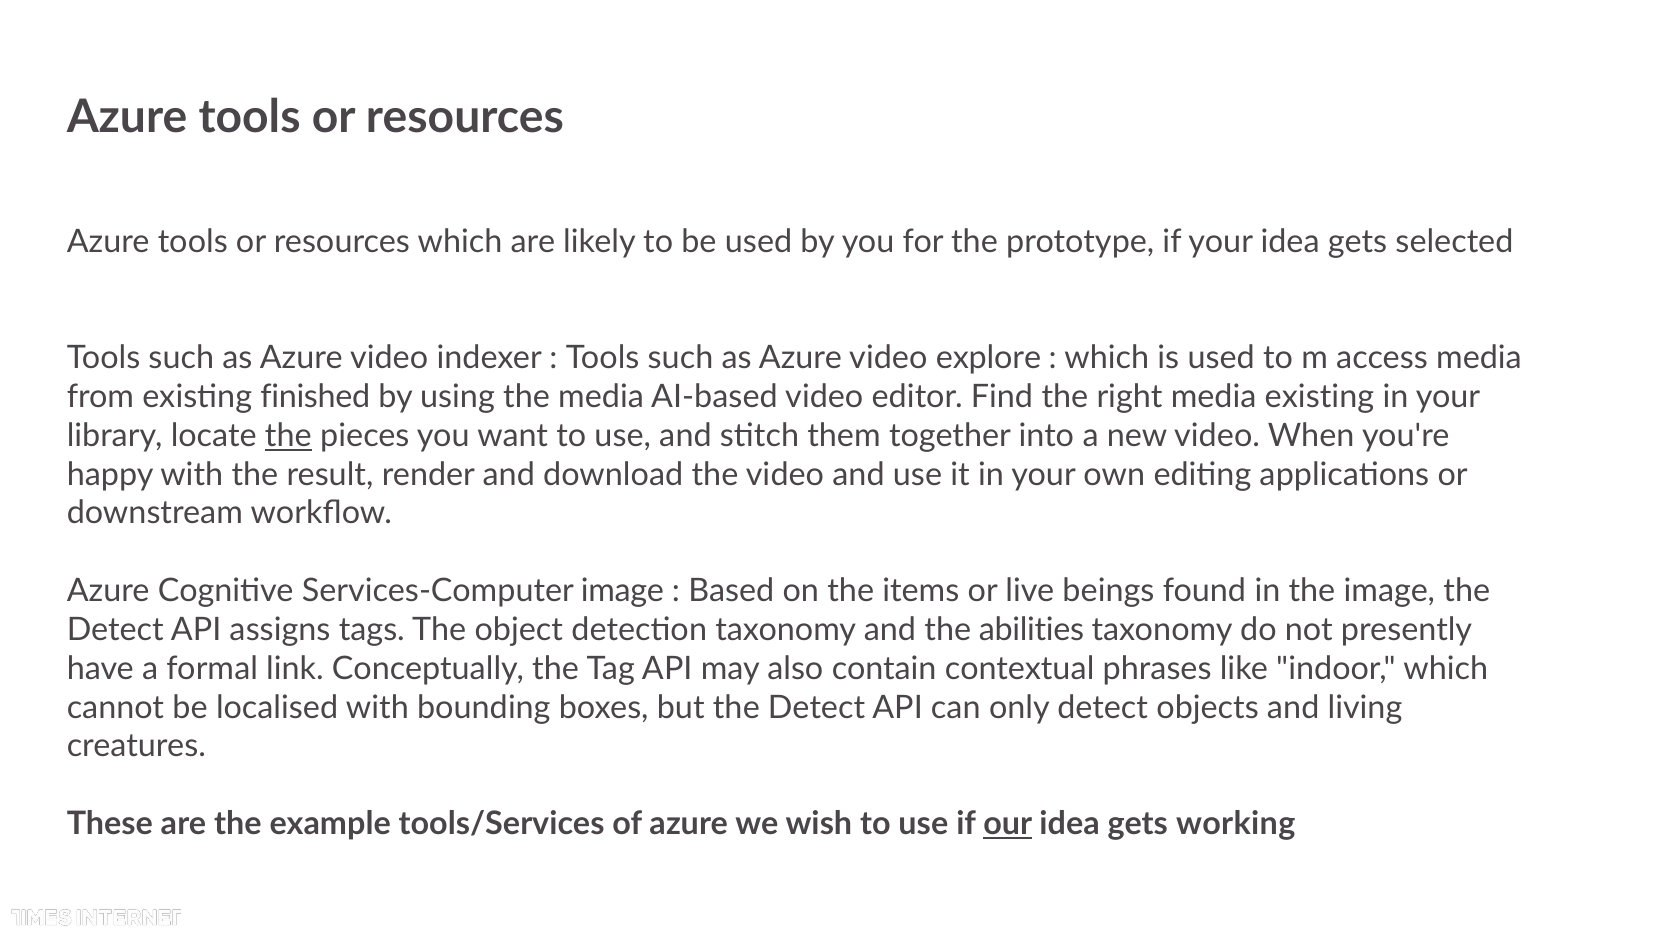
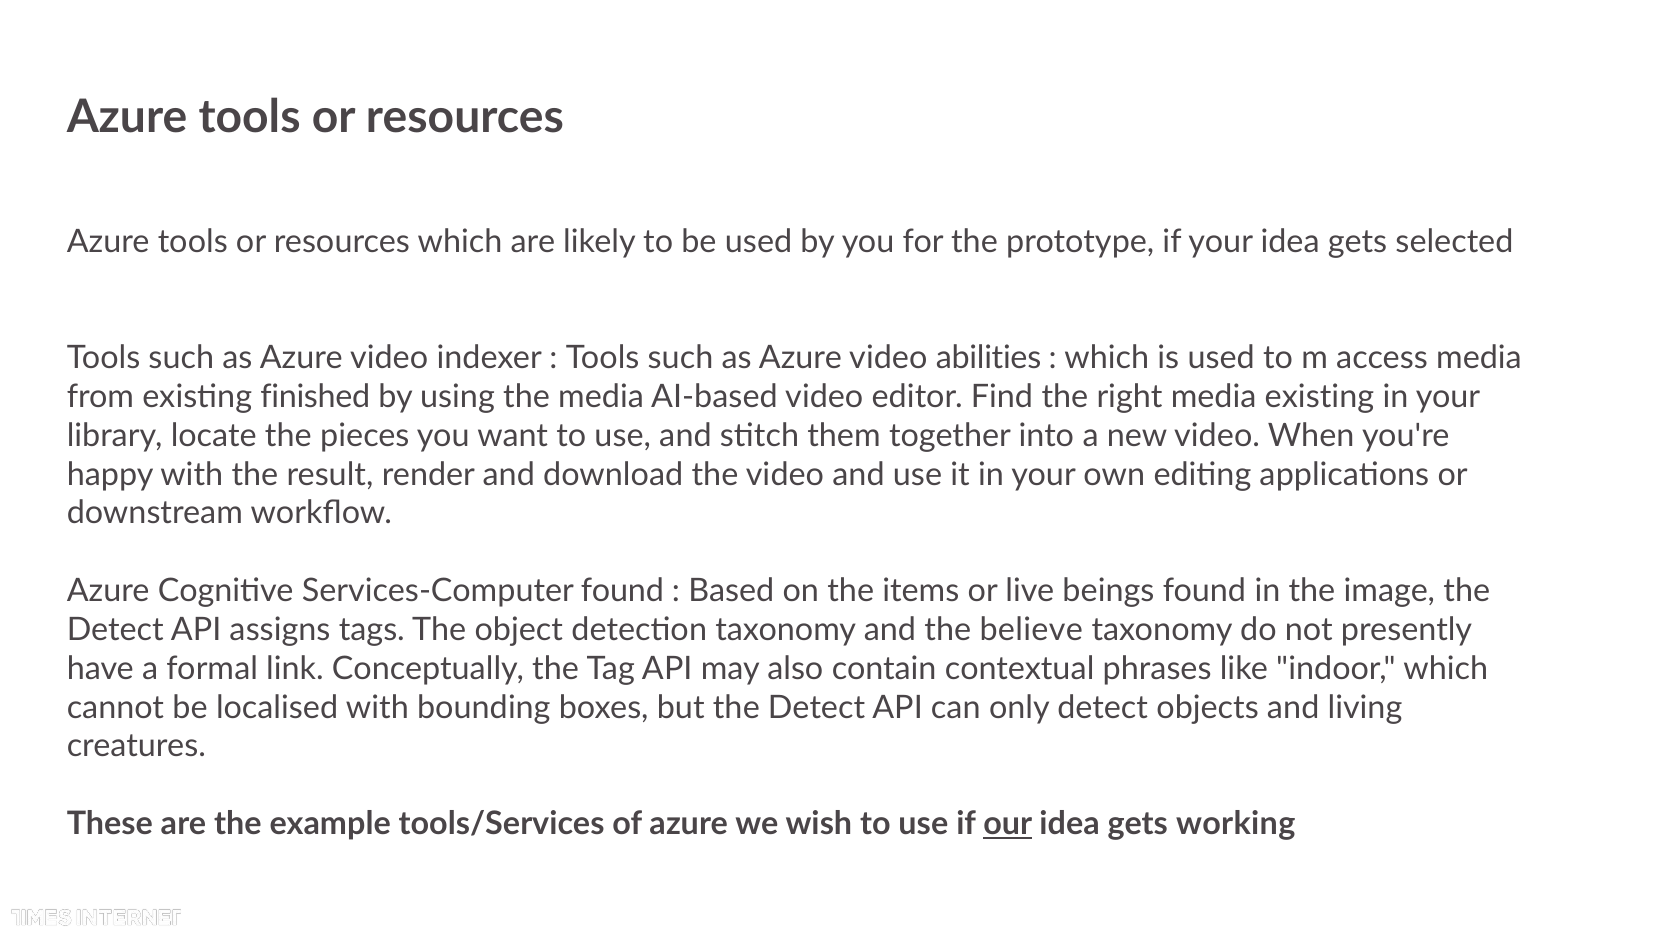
explore: explore -> abilities
the at (288, 436) underline: present -> none
Services-Computer image: image -> found
abilities: abilities -> believe
